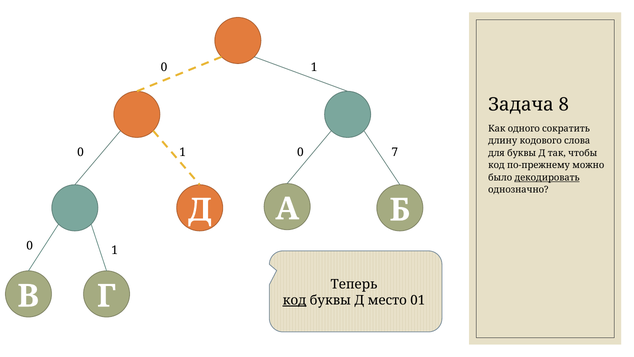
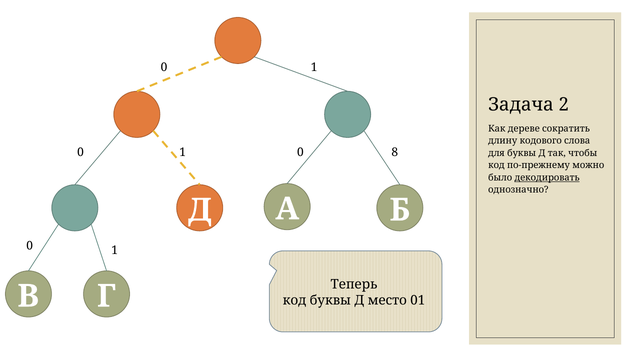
8: 8 -> 2
одного: одного -> дереве
7: 7 -> 8
код at (295, 300) underline: present -> none
